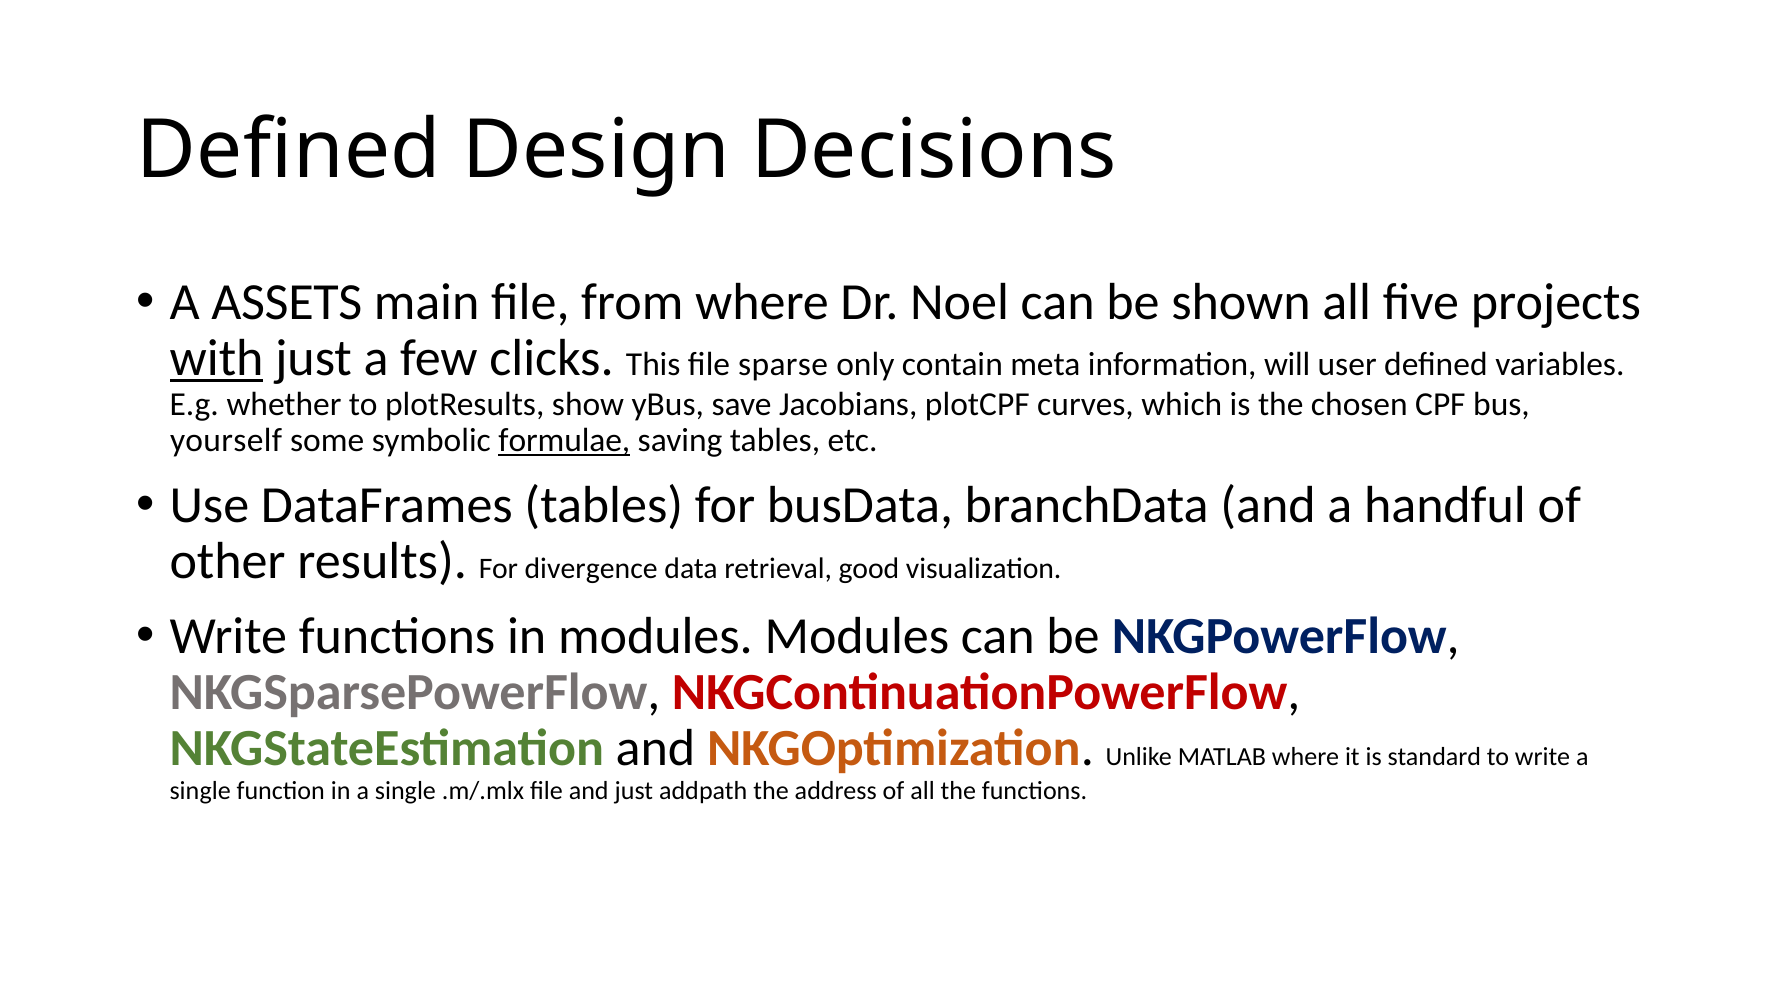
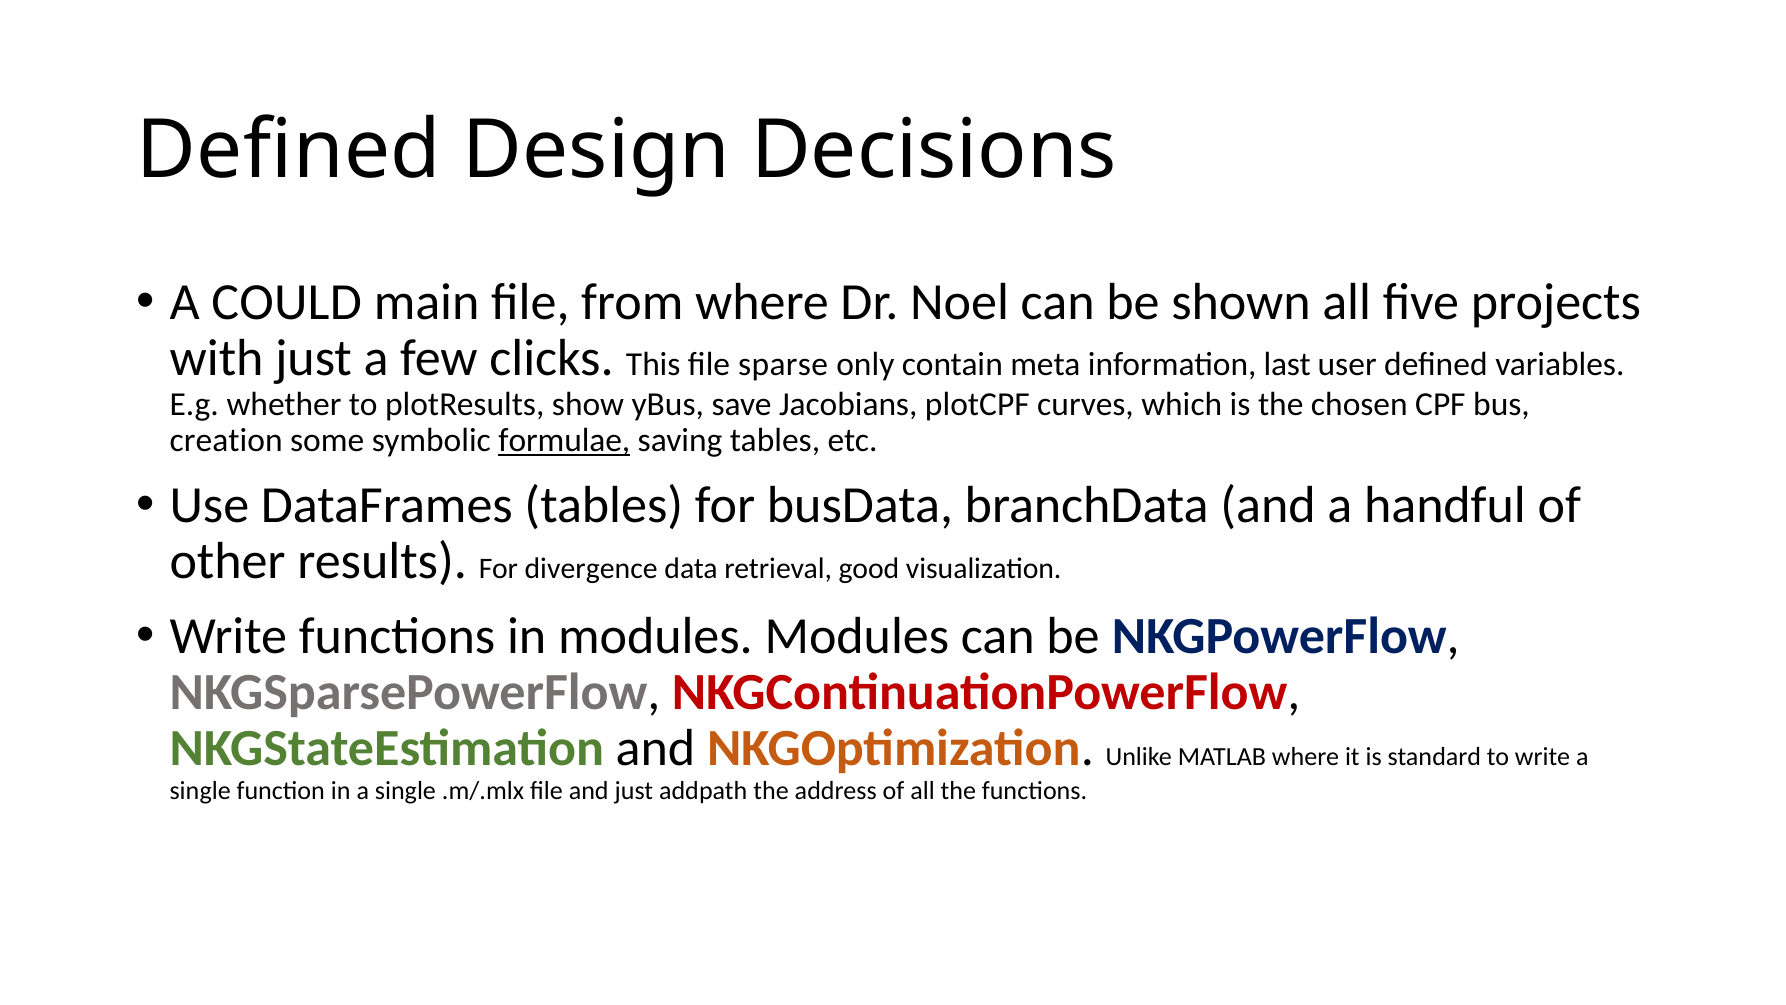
ASSETS: ASSETS -> COULD
with underline: present -> none
will: will -> last
yourself: yourself -> creation
